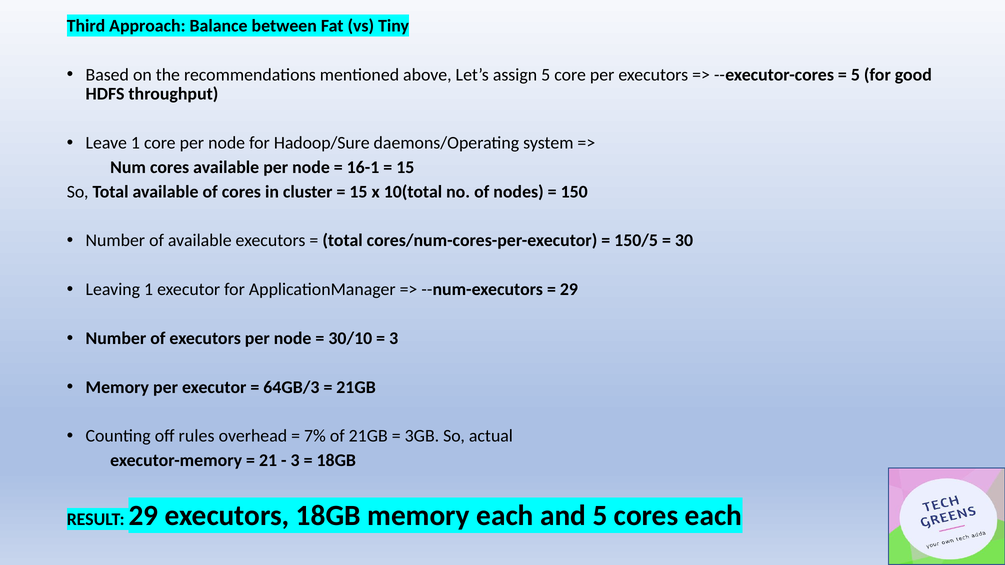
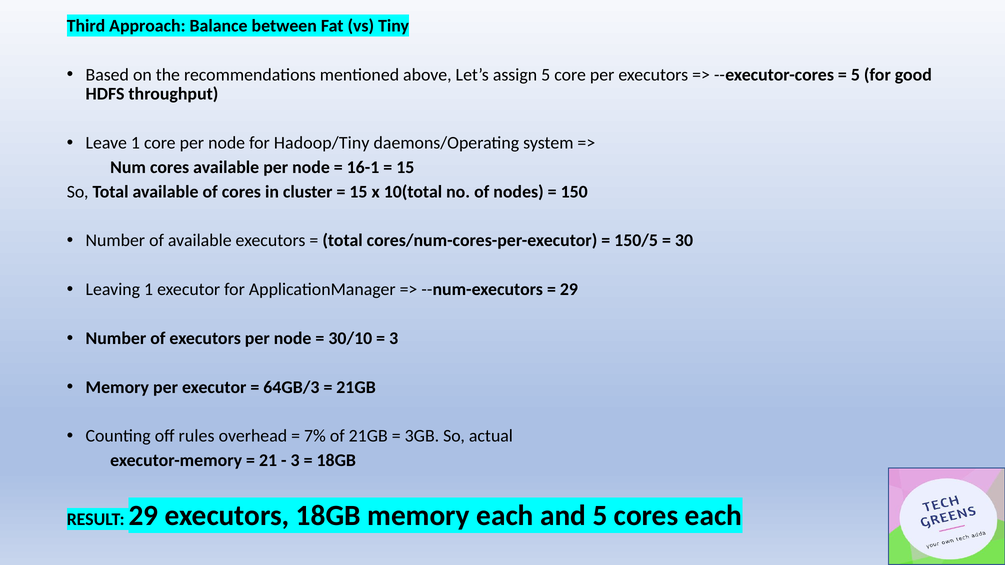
Hadoop/Sure: Hadoop/Sure -> Hadoop/Tiny
